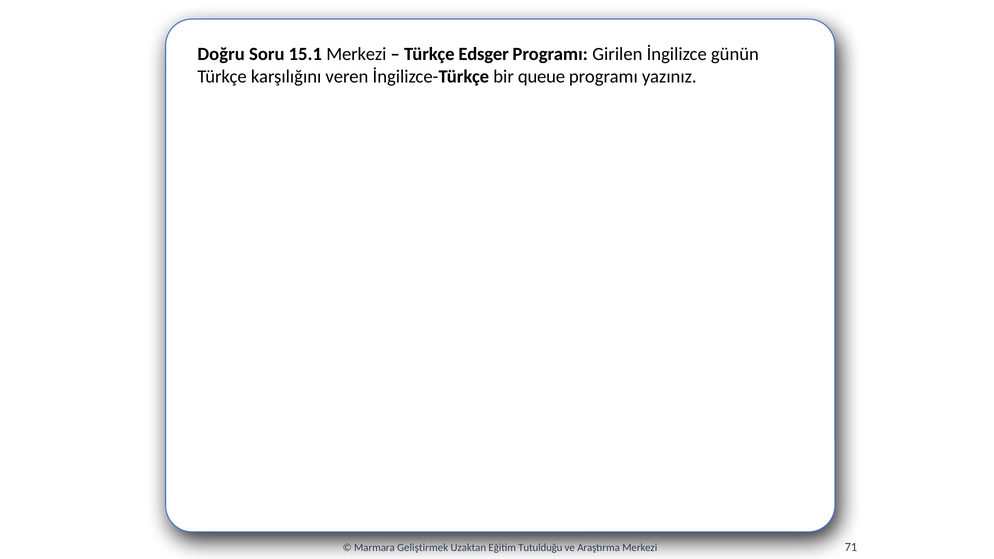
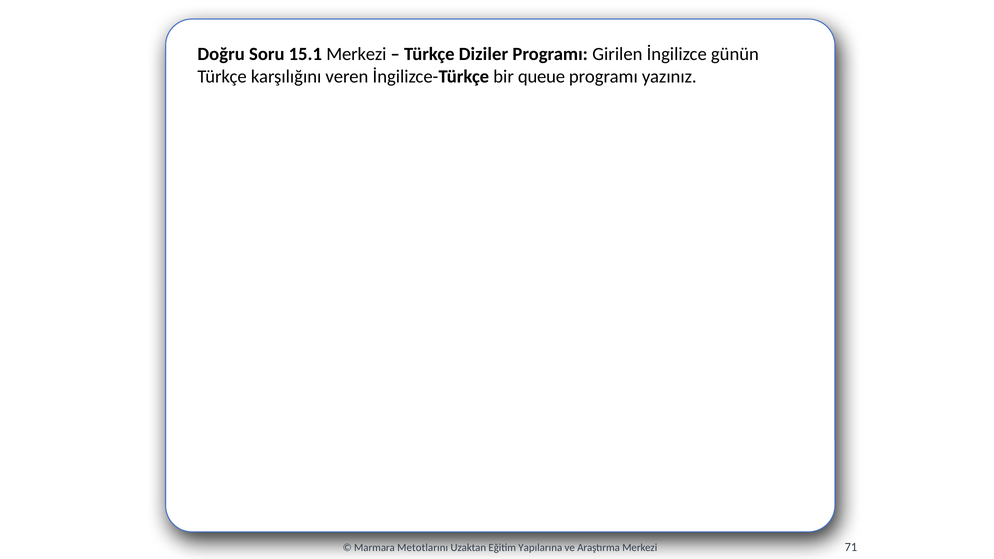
Edsger: Edsger -> Diziler
Geliştirmek: Geliştirmek -> Metotlarını
Tutulduğu: Tutulduğu -> Yapılarına
